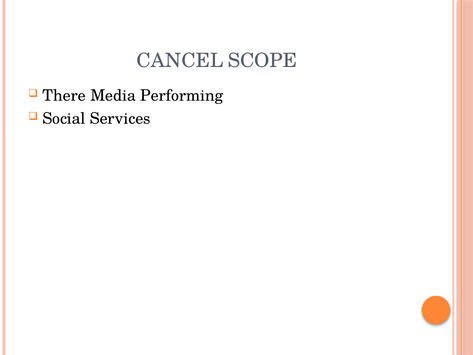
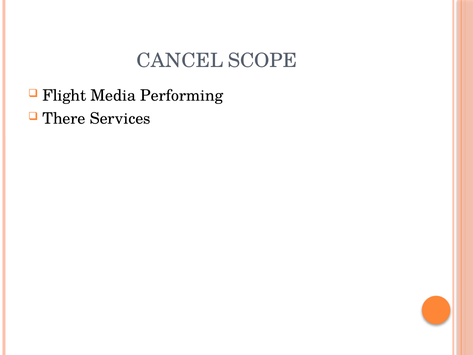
There: There -> Flight
Social: Social -> There
